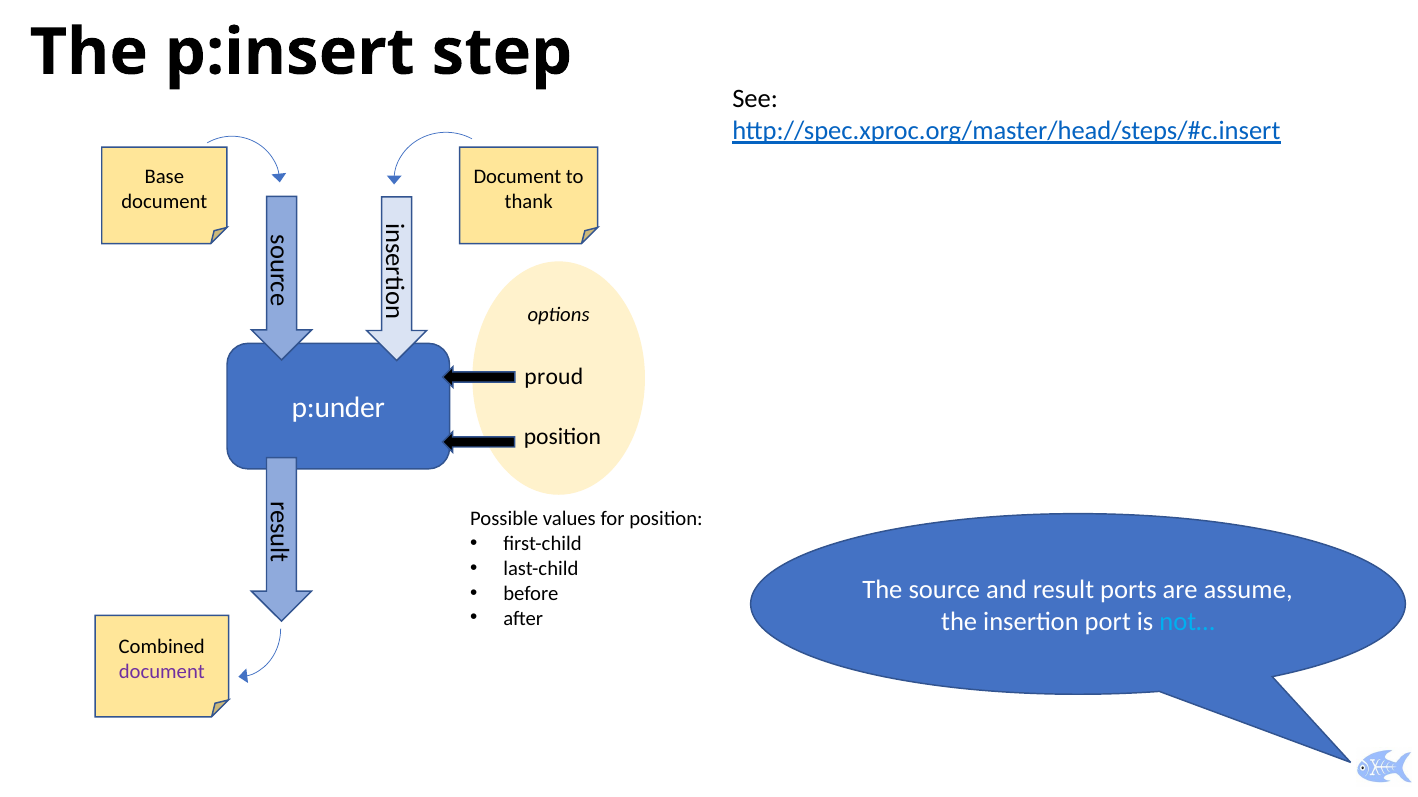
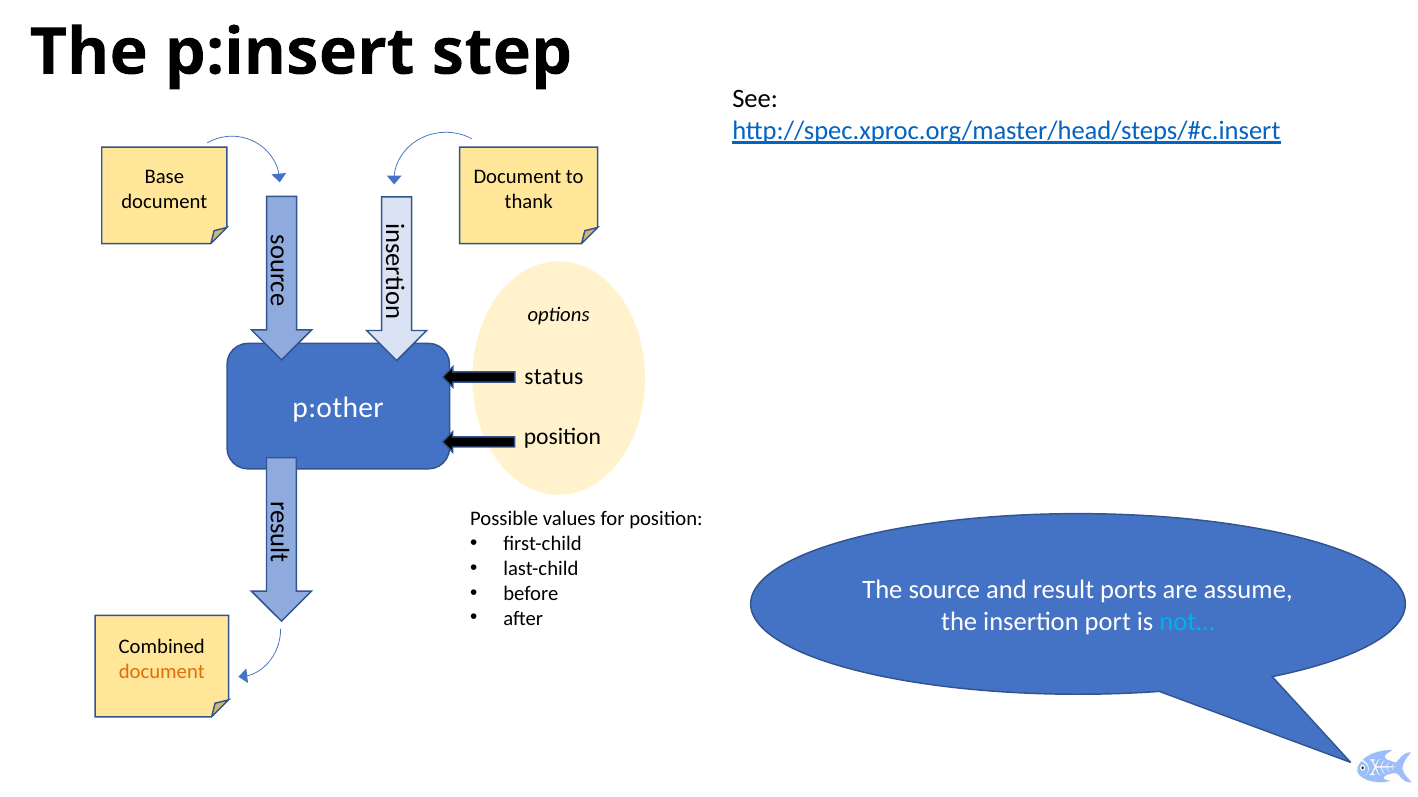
proud: proud -> status
p:under: p:under -> p:other
document at (162, 672) colour: purple -> orange
